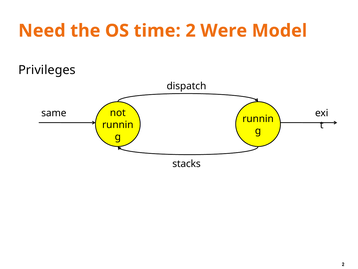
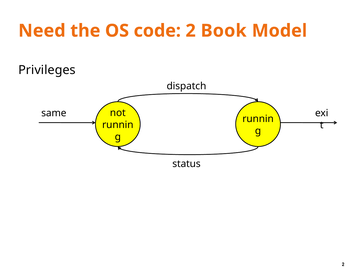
time: time -> code
Were: Were -> Book
stacks: stacks -> status
